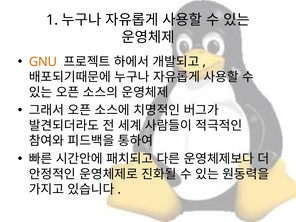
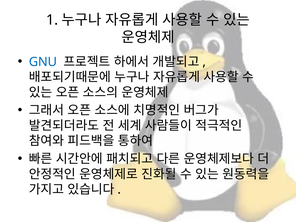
GNU colour: orange -> blue
